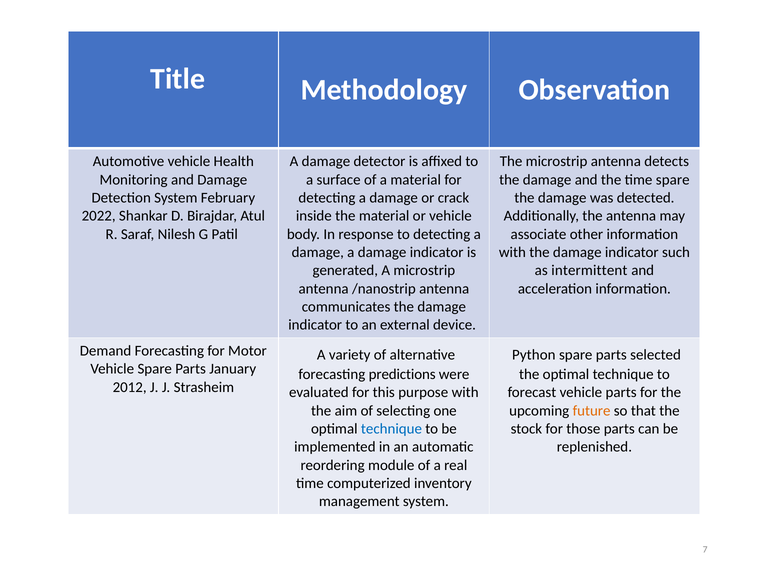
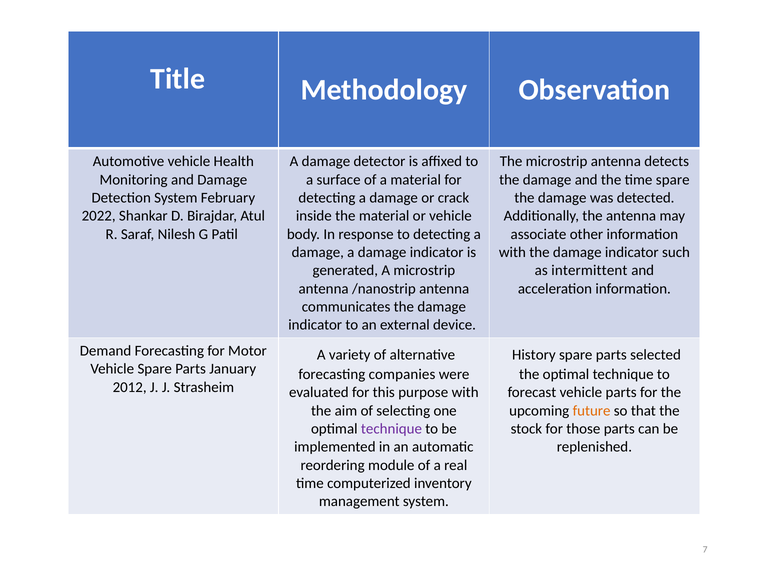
Python: Python -> History
predictions: predictions -> companies
technique at (391, 429) colour: blue -> purple
